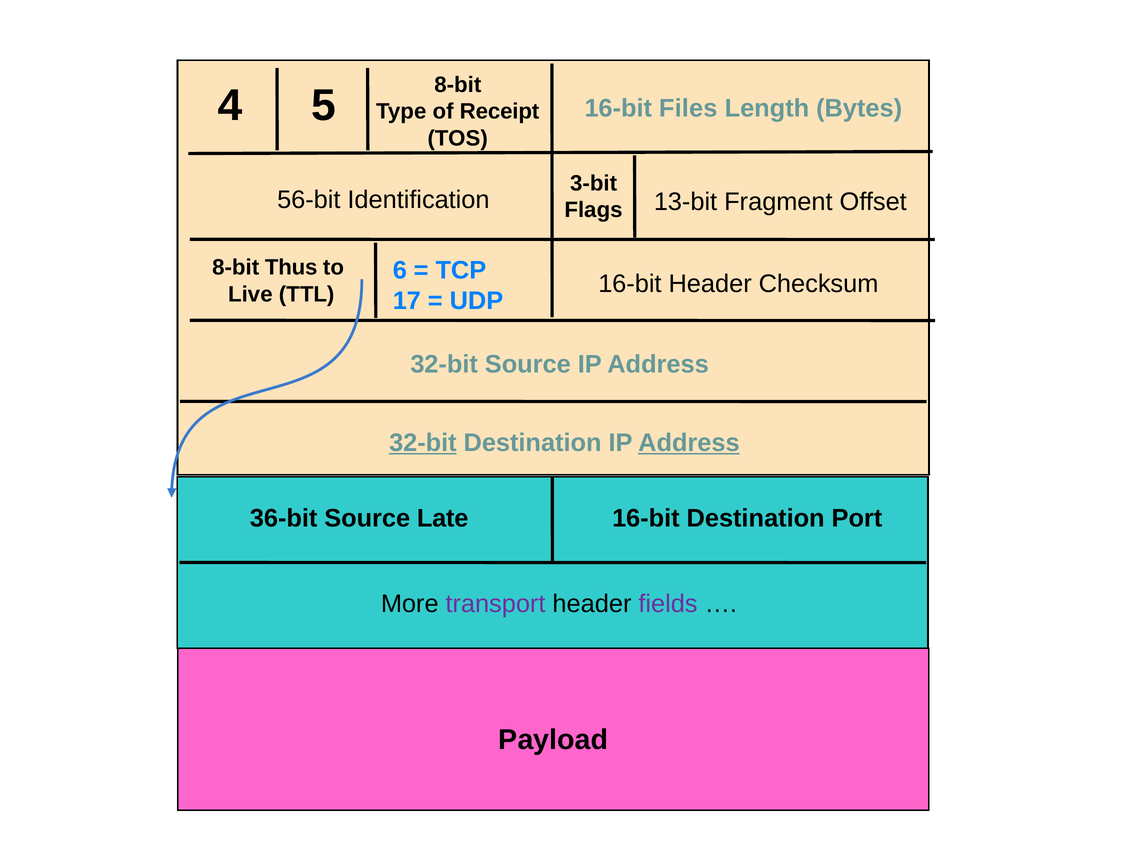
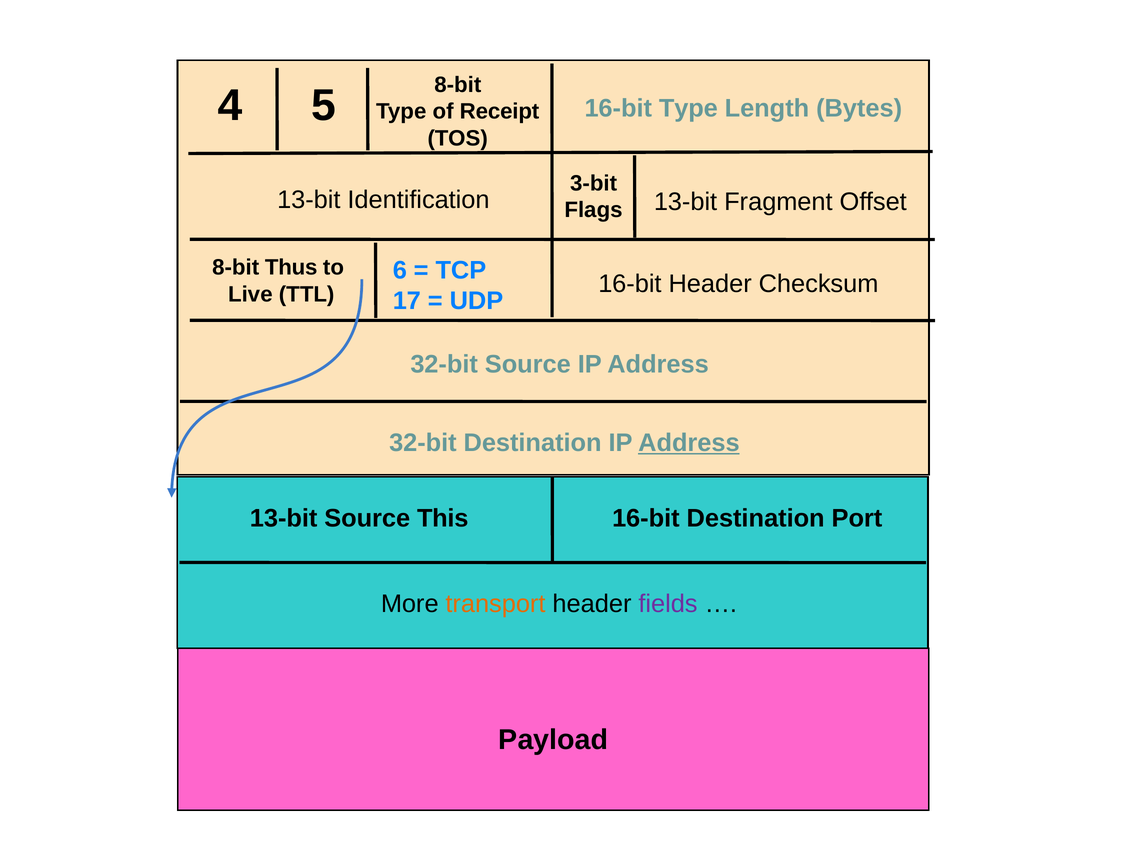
16-bit Files: Files -> Type
56-bit at (309, 200): 56-bit -> 13-bit
32-bit at (423, 443) underline: present -> none
36-bit at (284, 518): 36-bit -> 13-bit
Late: Late -> This
transport colour: purple -> orange
